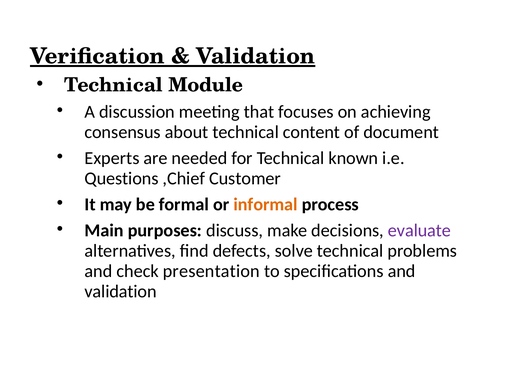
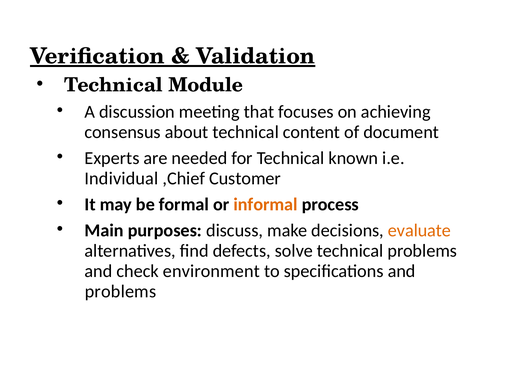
Questions: Questions -> Individual
evaluate colour: purple -> orange
presentation: presentation -> environment
validation at (121, 291): validation -> problems
